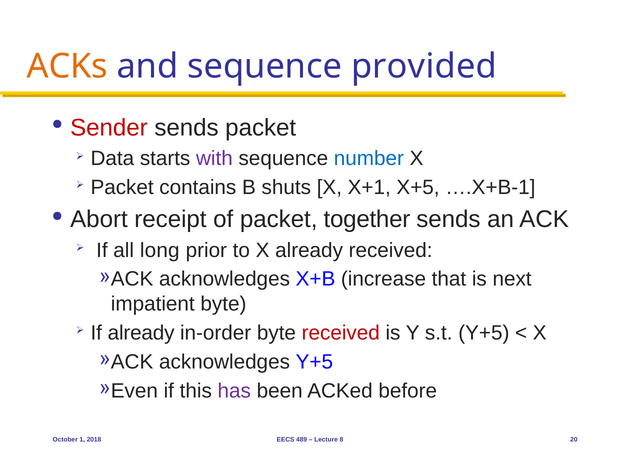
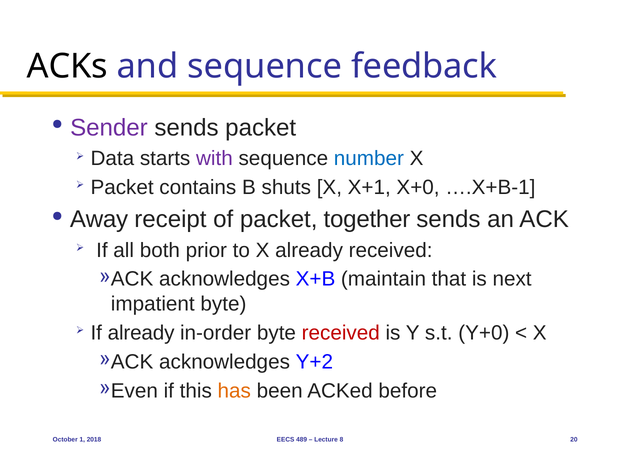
ACKs colour: orange -> black
provided: provided -> feedback
Sender colour: red -> purple
X+5: X+5 -> X+0
Abort: Abort -> Away
long: long -> both
increase: increase -> maintain
s.t Y+5: Y+5 -> Y+0
acknowledges Y+5: Y+5 -> Y+2
has colour: purple -> orange
